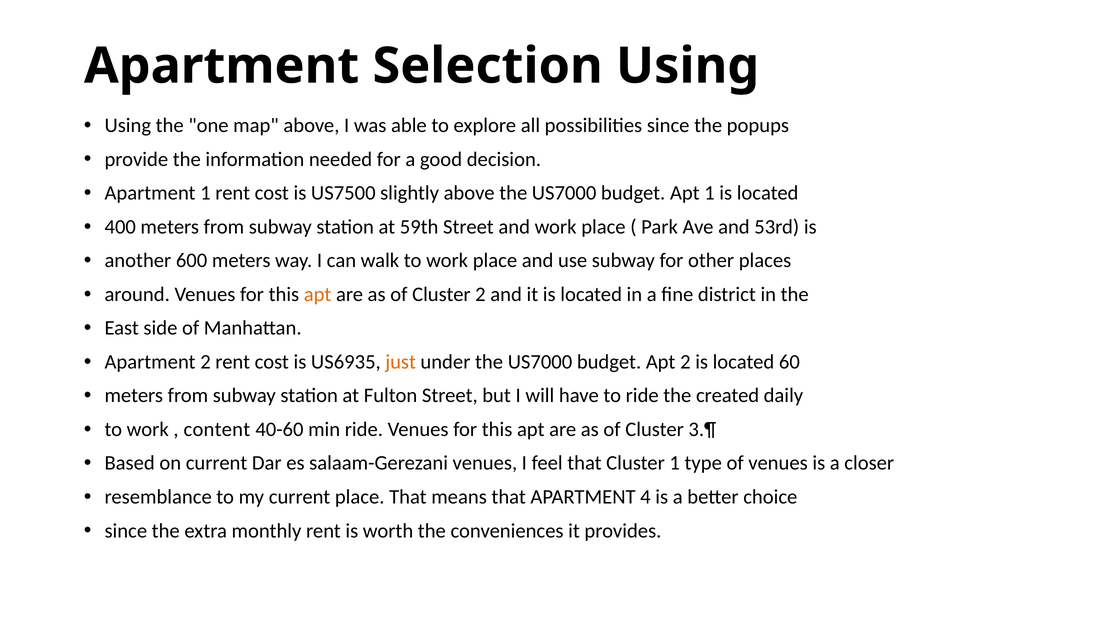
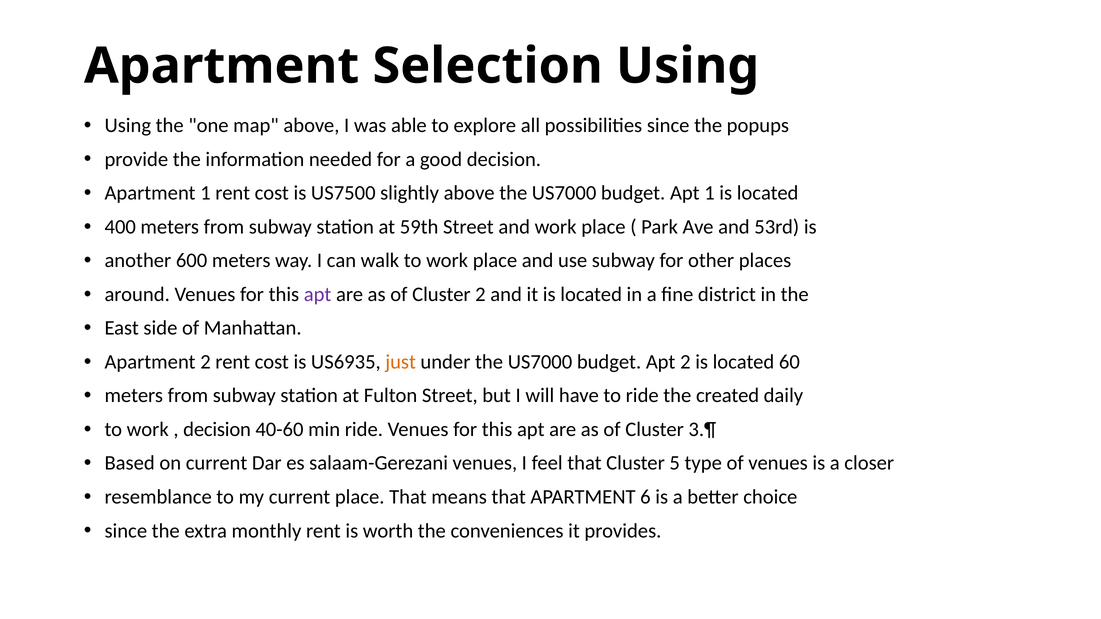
apt at (318, 295) colour: orange -> purple
content at (217, 430): content -> decision
Cluster 1: 1 -> 5
4: 4 -> 6
